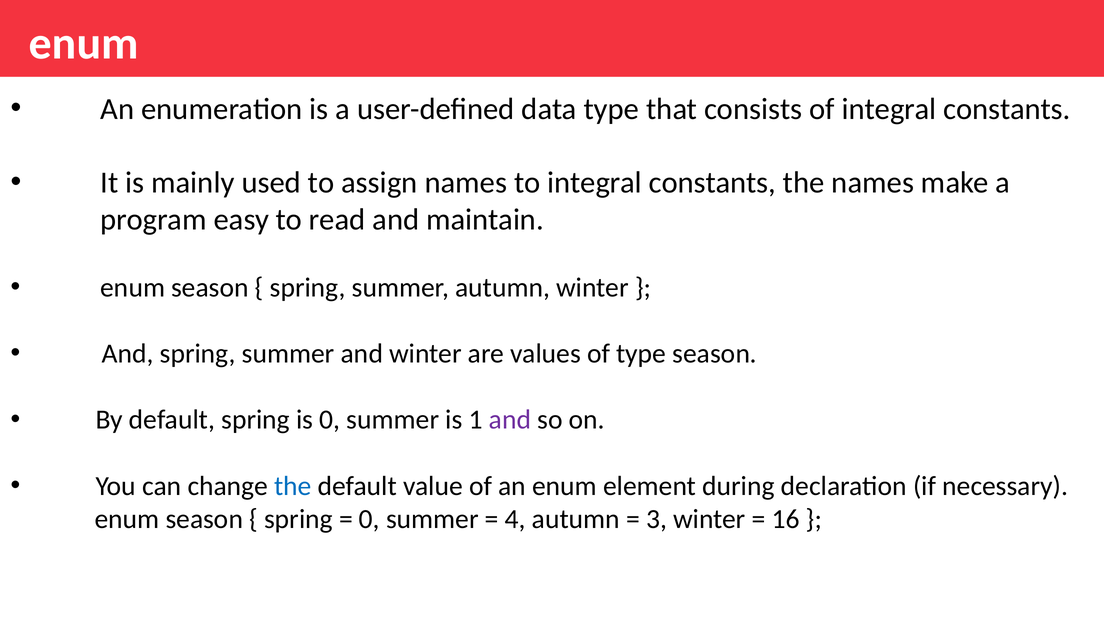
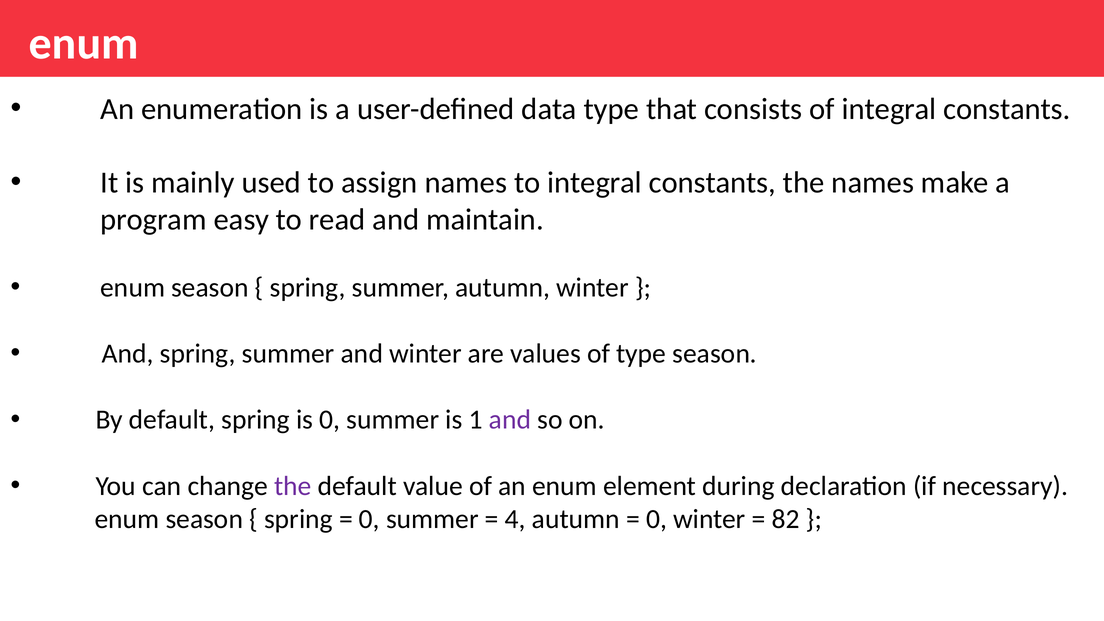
the at (293, 486) colour: blue -> purple
3 at (656, 519): 3 -> 0
16: 16 -> 82
